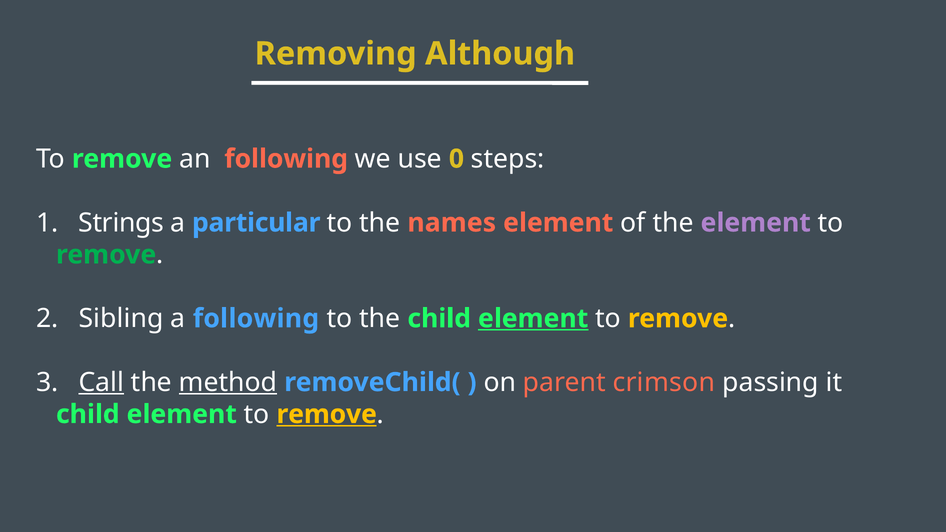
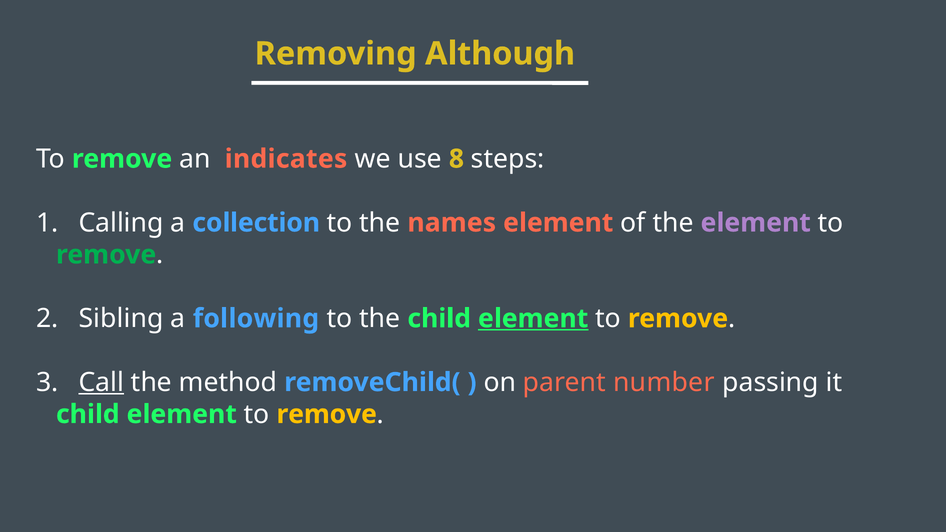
an following: following -> indicates
0: 0 -> 8
Strings: Strings -> Calling
particular: particular -> collection
method underline: present -> none
crimson: crimson -> number
remove at (327, 414) underline: present -> none
